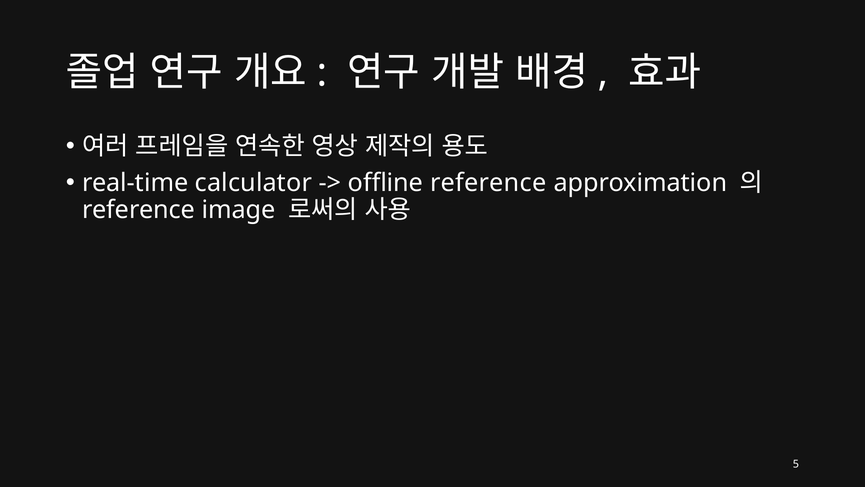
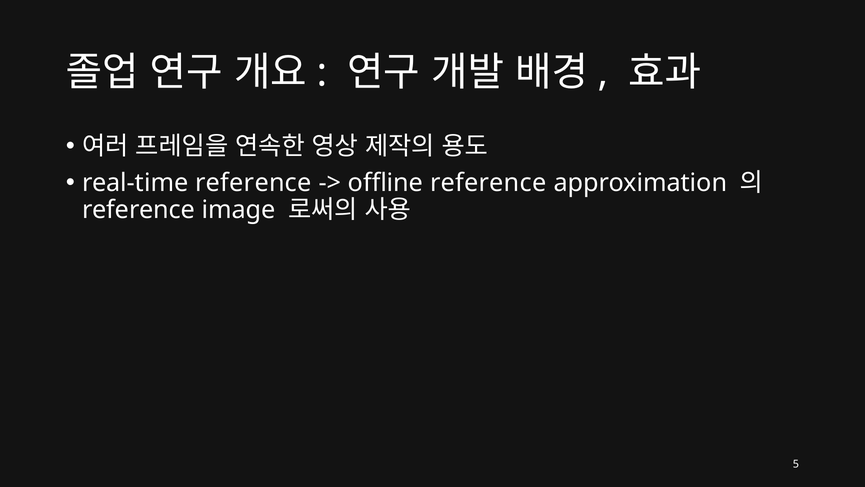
real-time calculator: calculator -> reference
